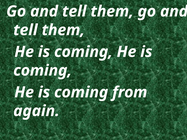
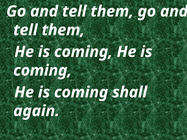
from: from -> shall
